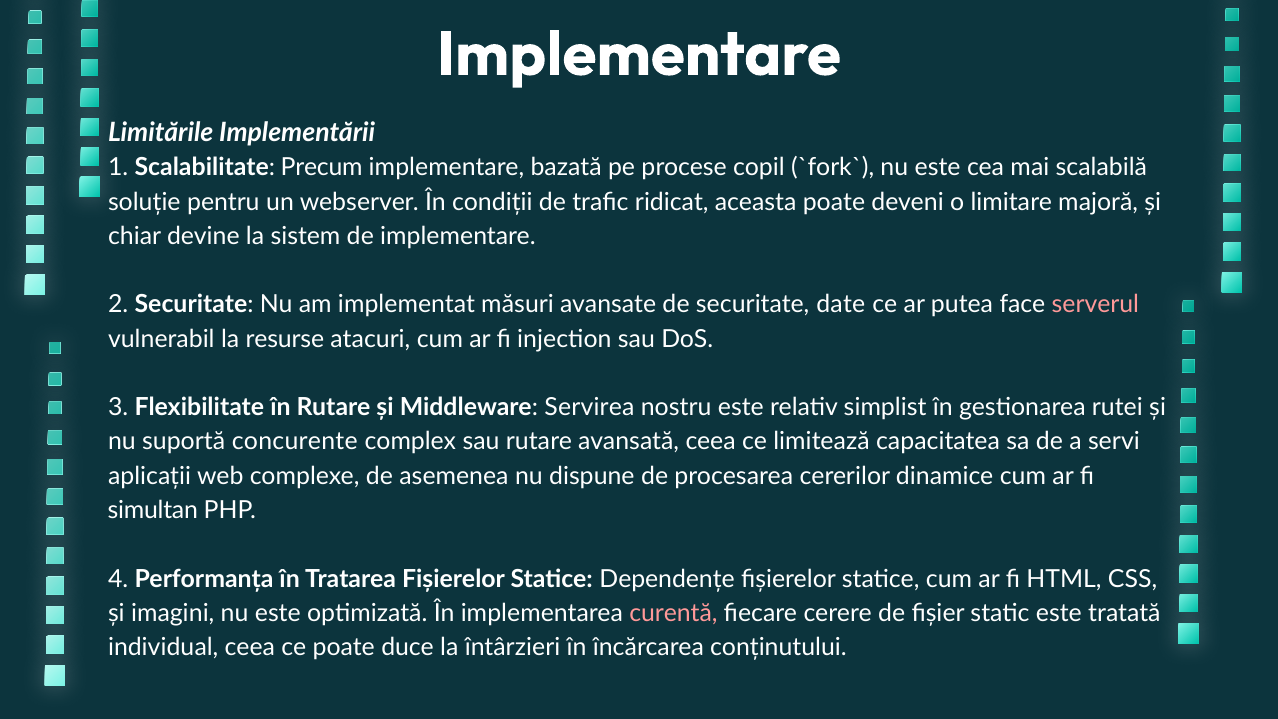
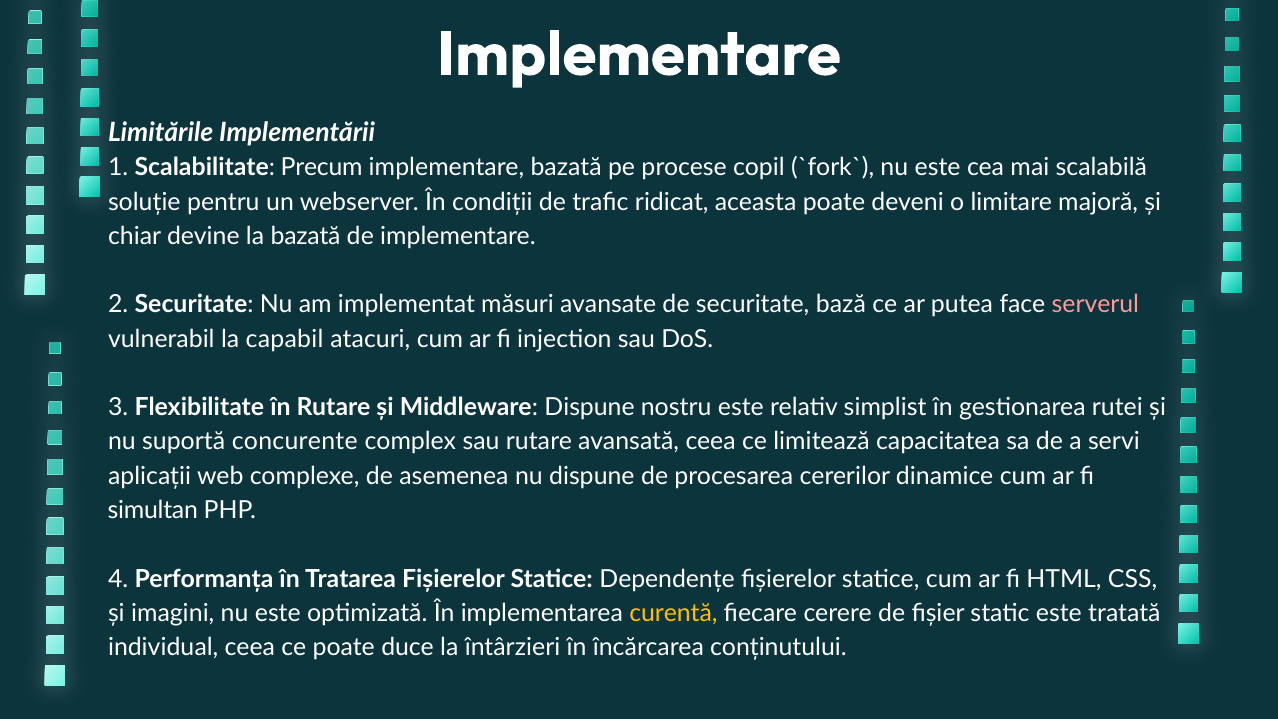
la sistem: sistem -> bazată
date: date -> bază
resurse: resurse -> capabil
Middleware Servirea: Servirea -> Dispune
curentă colour: pink -> yellow
